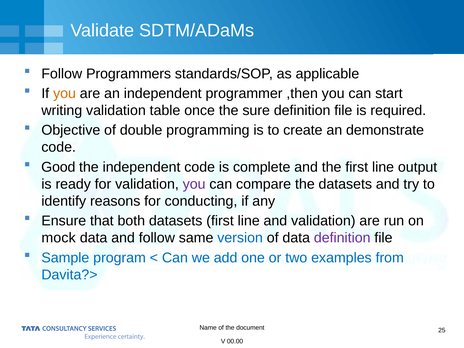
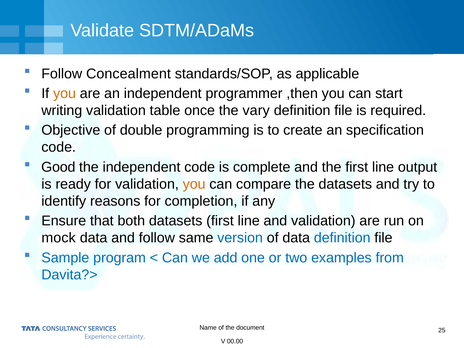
Programmers: Programmers -> Concealment
sure: sure -> vary
demonstrate: demonstrate -> specification
you at (194, 184) colour: purple -> orange
conducting: conducting -> completion
definition at (342, 238) colour: purple -> blue
